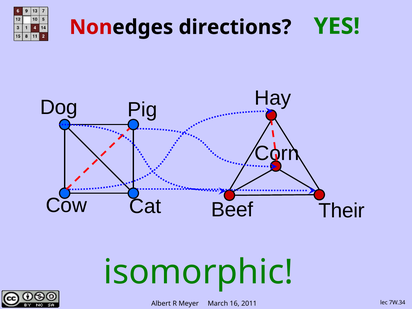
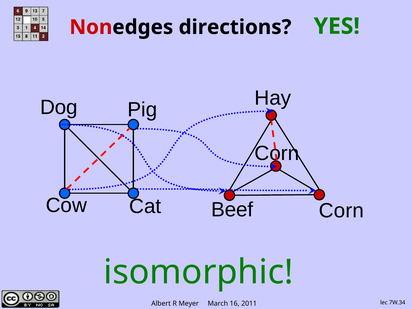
Beef Their: Their -> Corn
